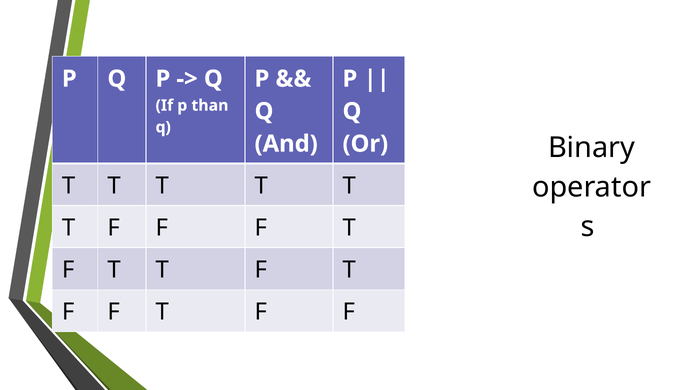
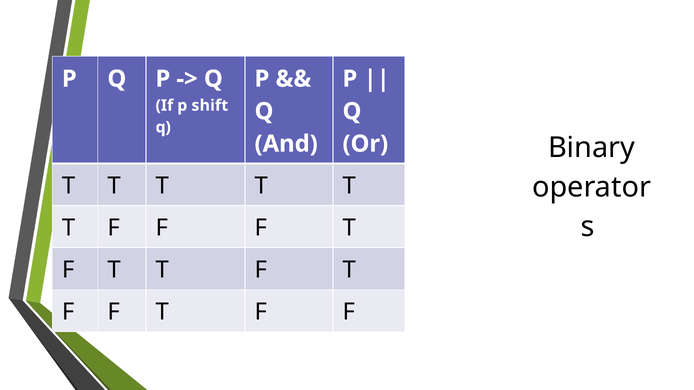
than: than -> shift
